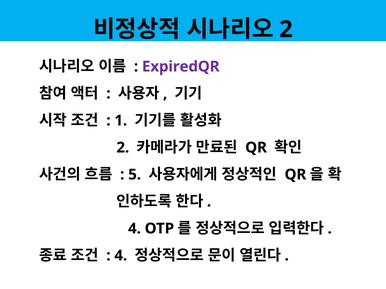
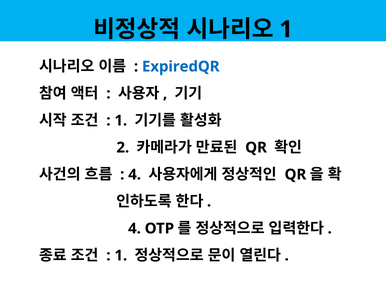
2 at (286, 29): 2 -> 1
ExpiredQR colour: purple -> blue
5 at (135, 175): 5 -> 4
4 at (121, 256): 4 -> 1
